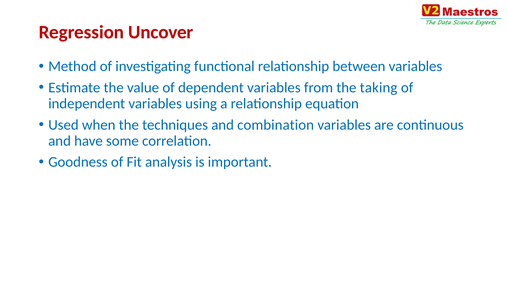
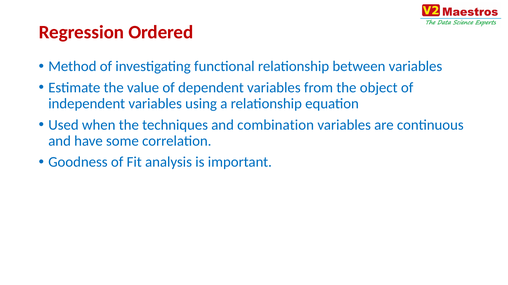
Uncover: Uncover -> Ordered
taking: taking -> object
